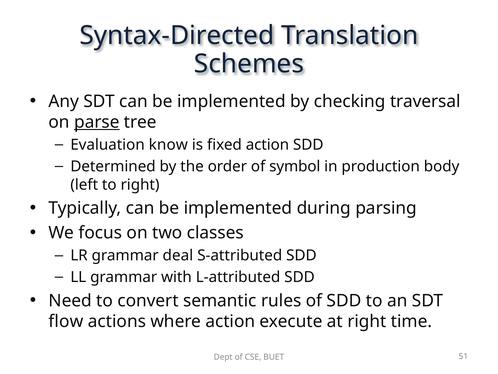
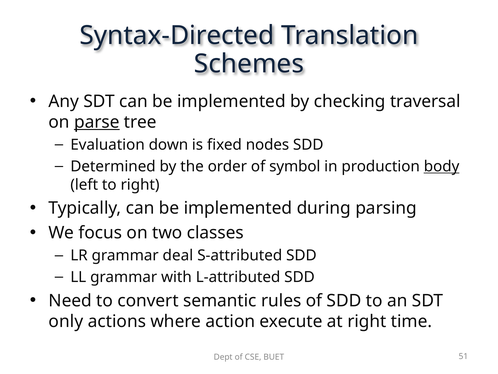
know: know -> down
fixed action: action -> nodes
body underline: none -> present
flow: flow -> only
